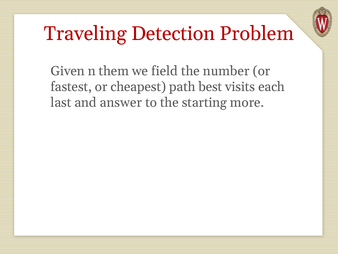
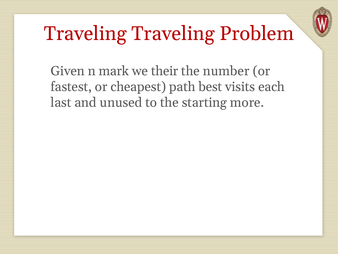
Traveling Detection: Detection -> Traveling
them: them -> mark
field: field -> their
answer: answer -> unused
